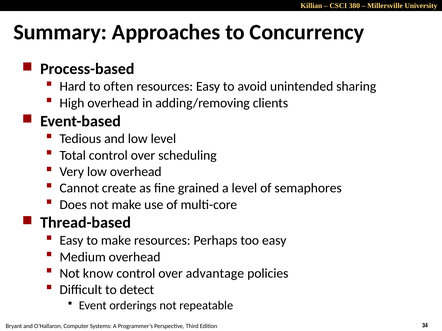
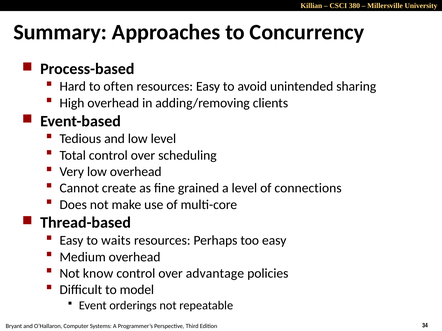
semaphores: semaphores -> connections
to make: make -> waits
detect: detect -> model
